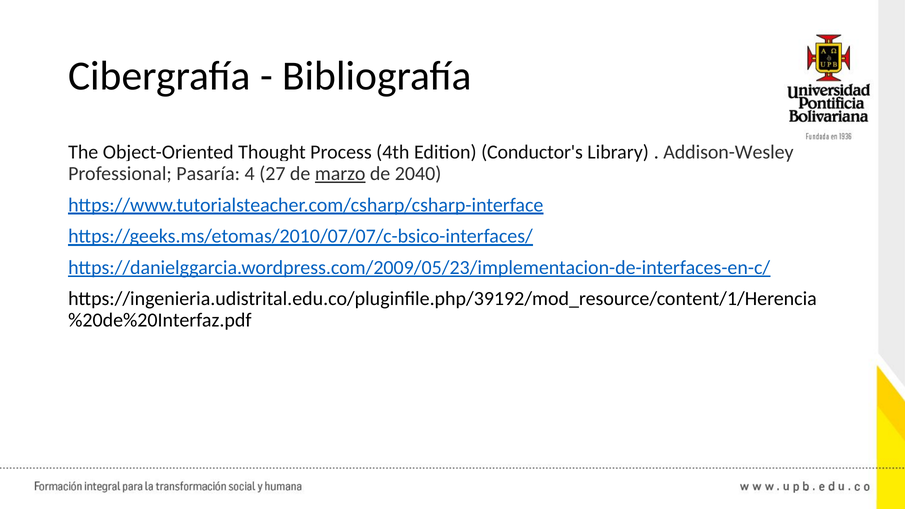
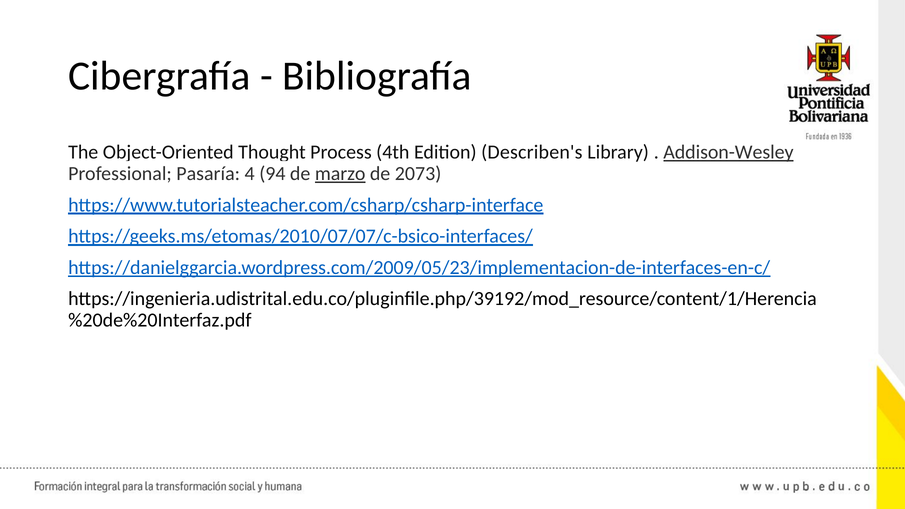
Conductor's: Conductor's -> Describen's
Addison-Wesley underline: none -> present
27: 27 -> 94
2040: 2040 -> 2073
